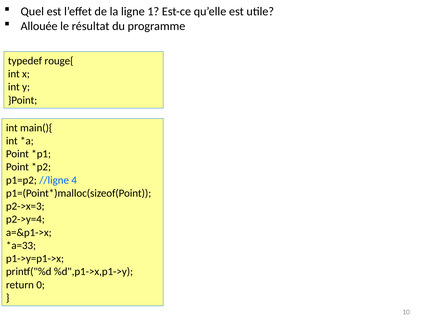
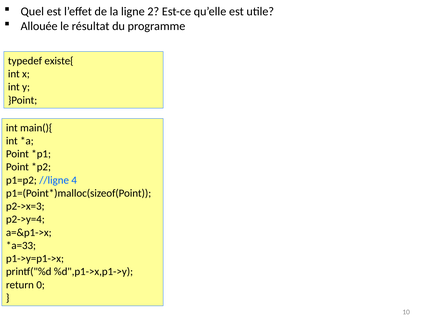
1: 1 -> 2
rouge{: rouge{ -> existe{
